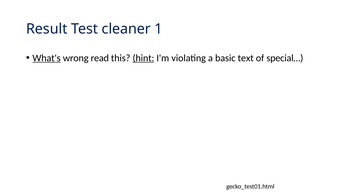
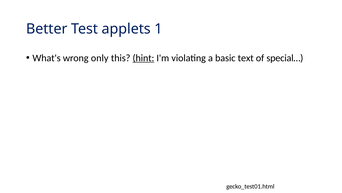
Result: Result -> Better
cleaner: cleaner -> applets
What's underline: present -> none
read: read -> only
